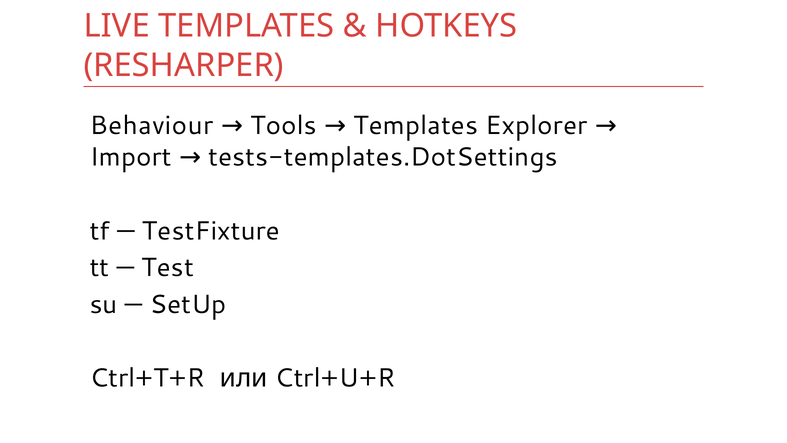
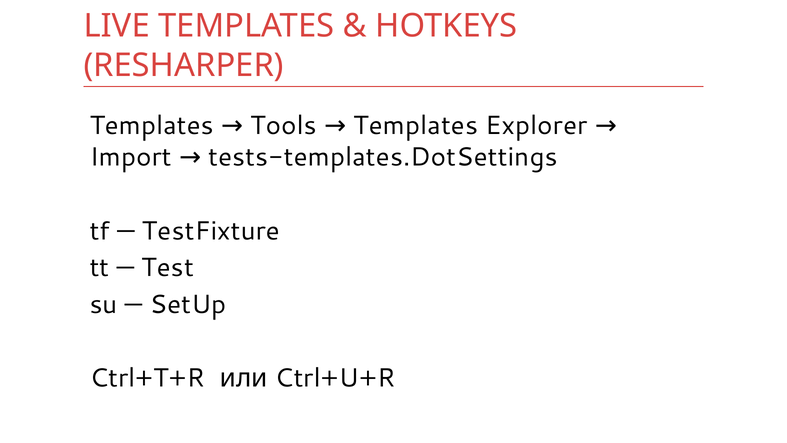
Behaviour at (151, 126): Behaviour -> Templates
